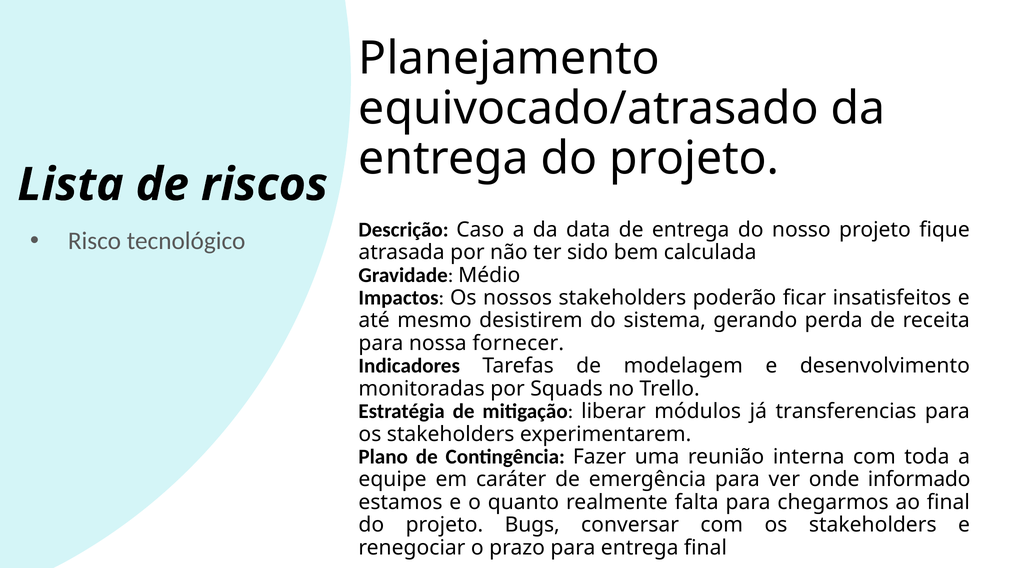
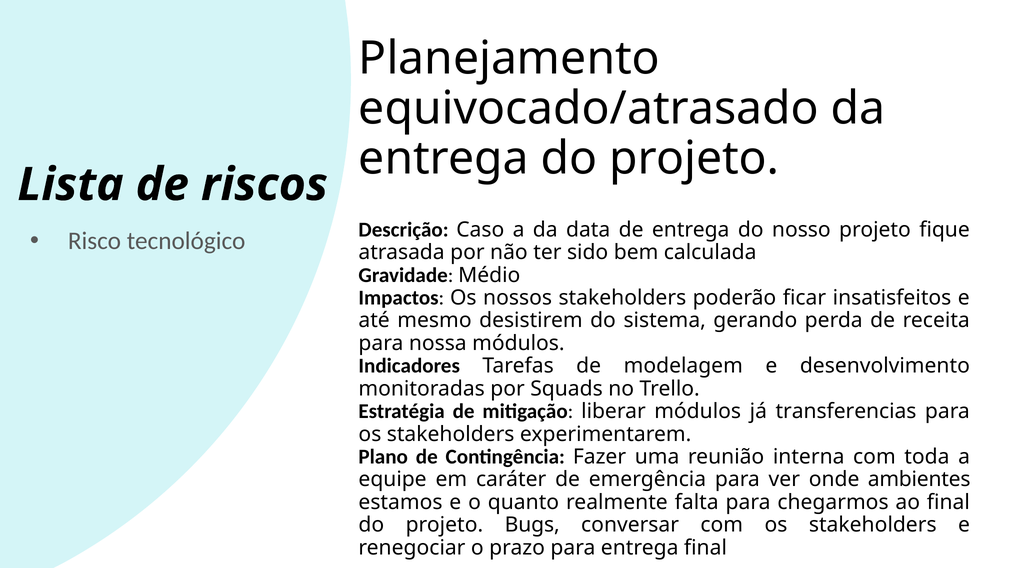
nossa fornecer: fornecer -> módulos
informado: informado -> ambientes
